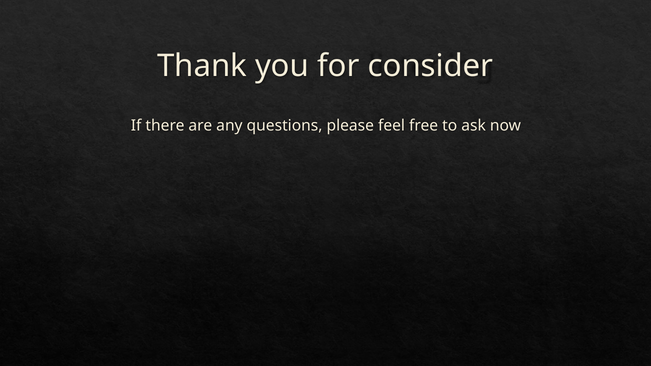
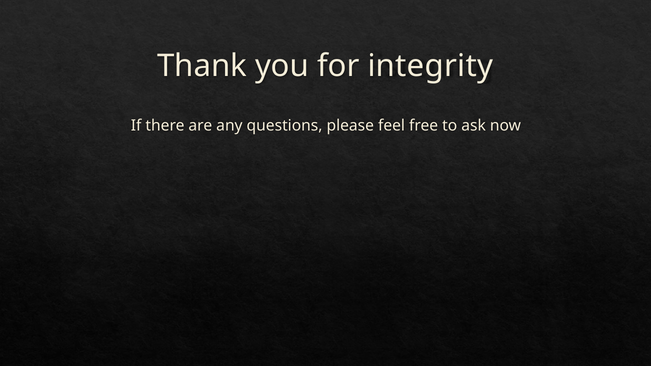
consider: consider -> integrity
